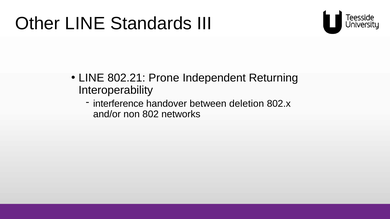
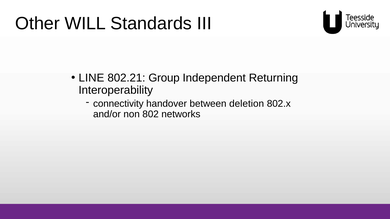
Other LINE: LINE -> WILL
Prone: Prone -> Group
interference: interference -> connectivity
